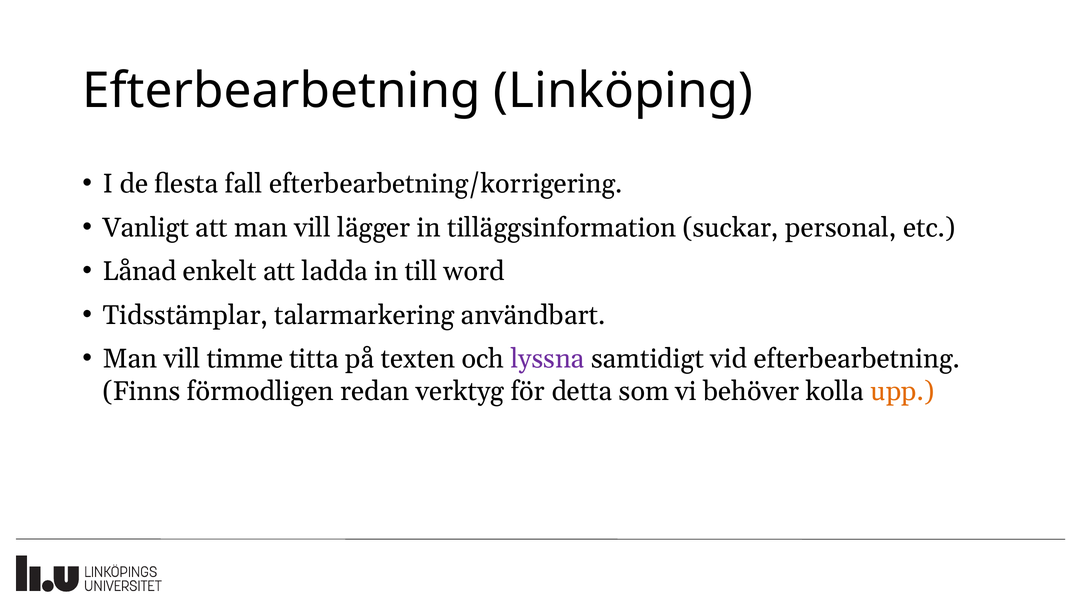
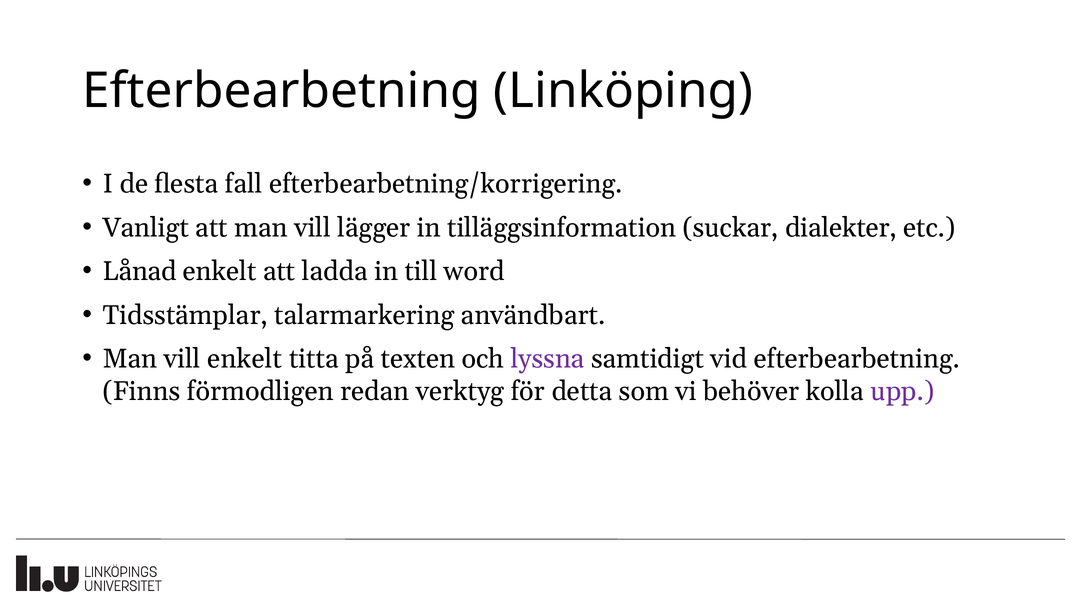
personal: personal -> dialekter
vill timme: timme -> enkelt
upp colour: orange -> purple
